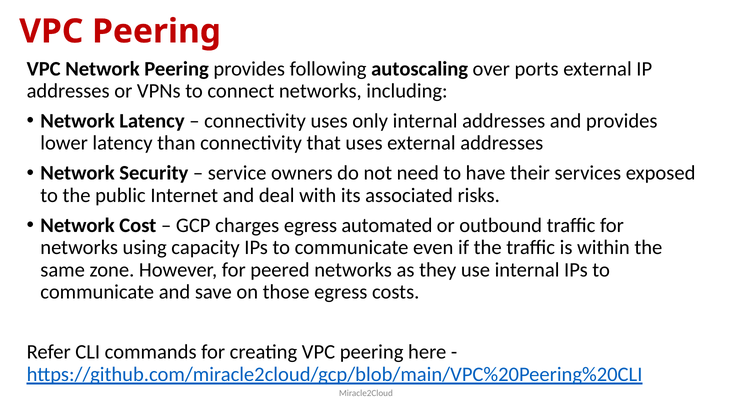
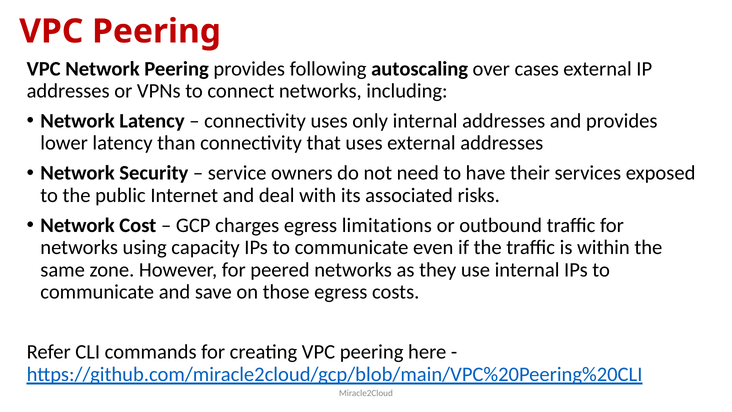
ports: ports -> cases
automated: automated -> limitations
